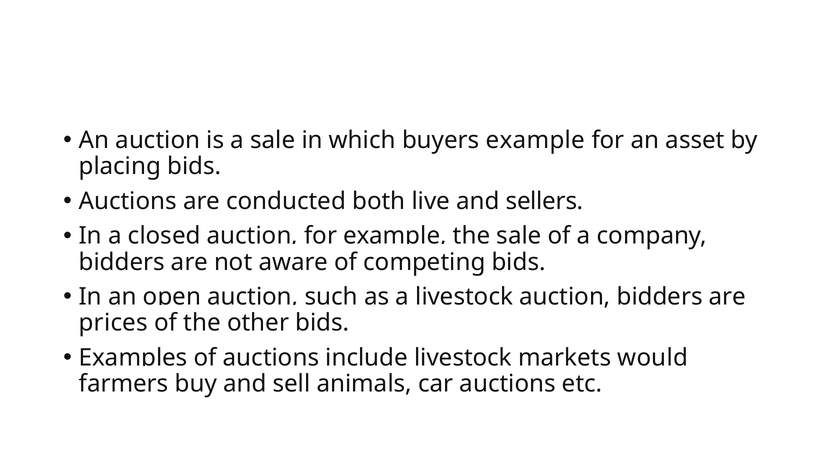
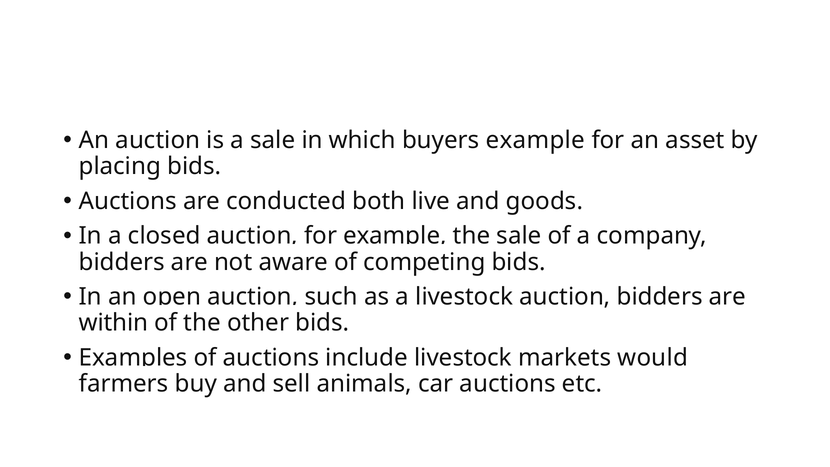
sellers: sellers -> goods
prices: prices -> within
